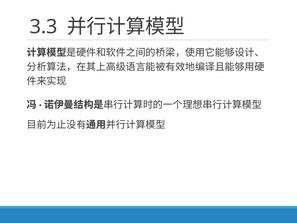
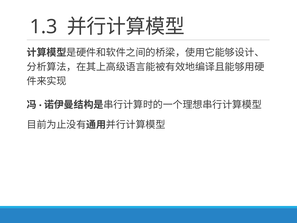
3.3: 3.3 -> 1.3
